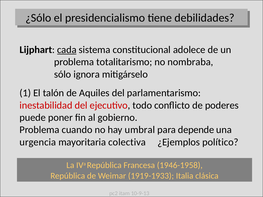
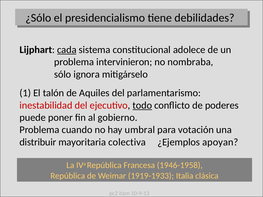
totalitarismo: totalitarismo -> intervinieron
todo underline: none -> present
depende: depende -> votación
urgencia: urgencia -> distribuir
político: político -> apoyan
